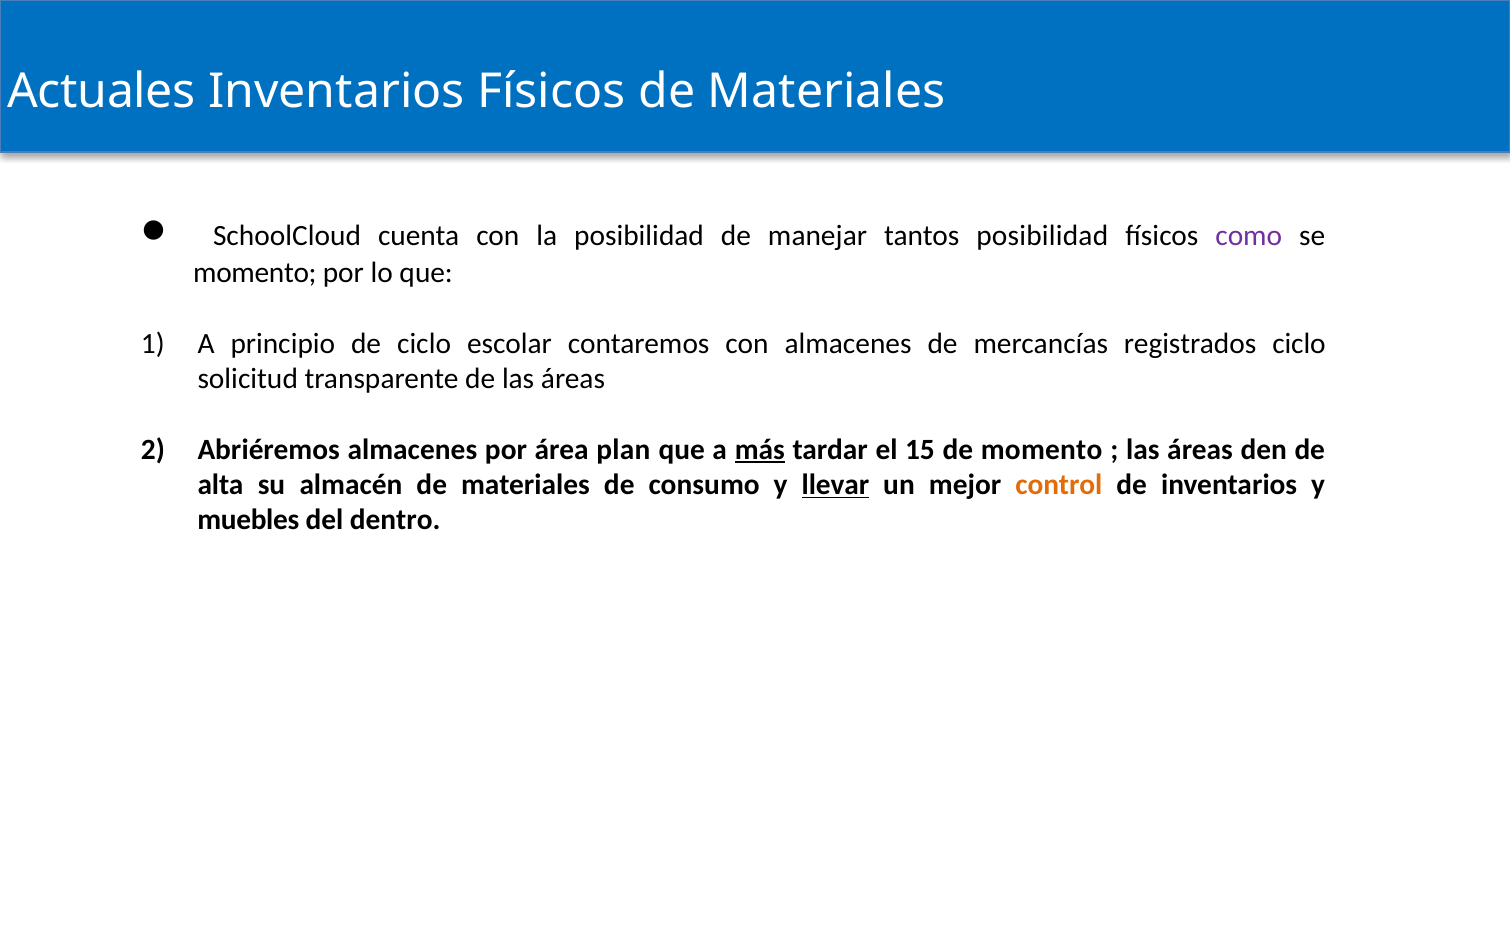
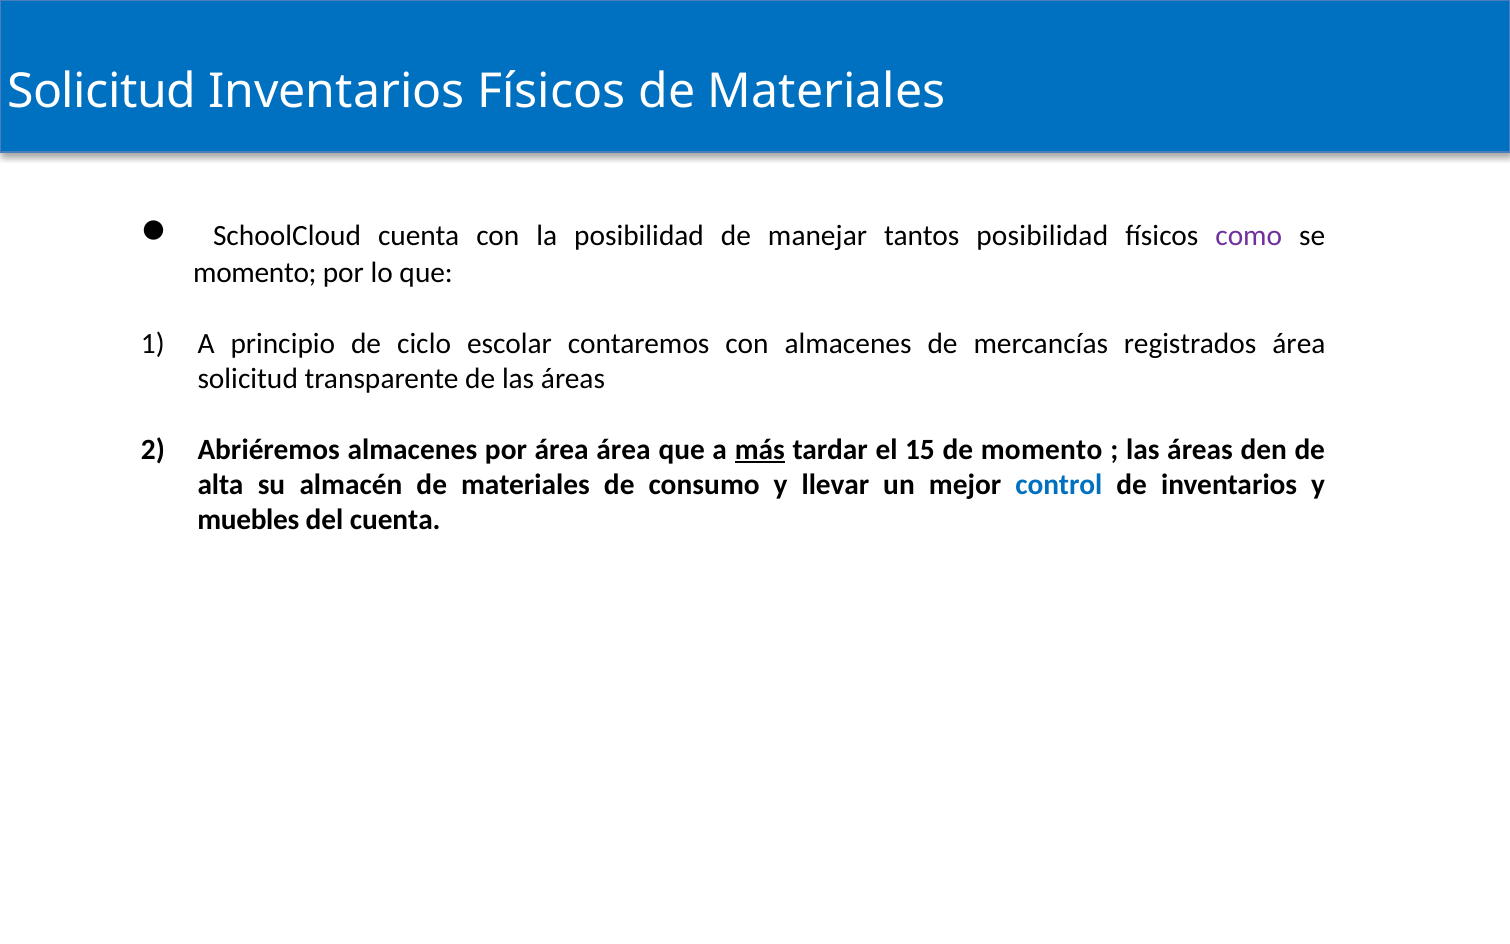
Actuales at (102, 92): Actuales -> Solicitud
registrados ciclo: ciclo -> área
área plan: plan -> área
llevar underline: present -> none
control colour: orange -> blue
del dentro: dentro -> cuenta
